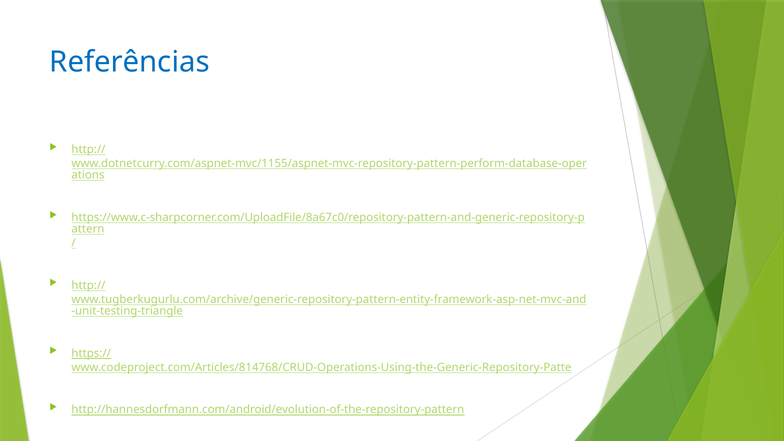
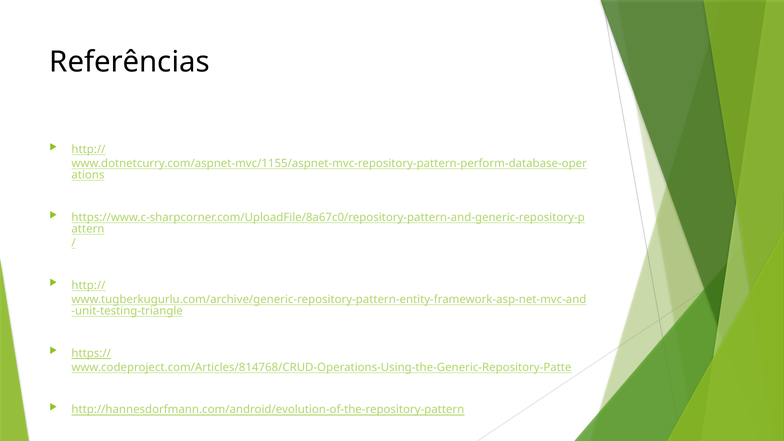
Referências colour: blue -> black
